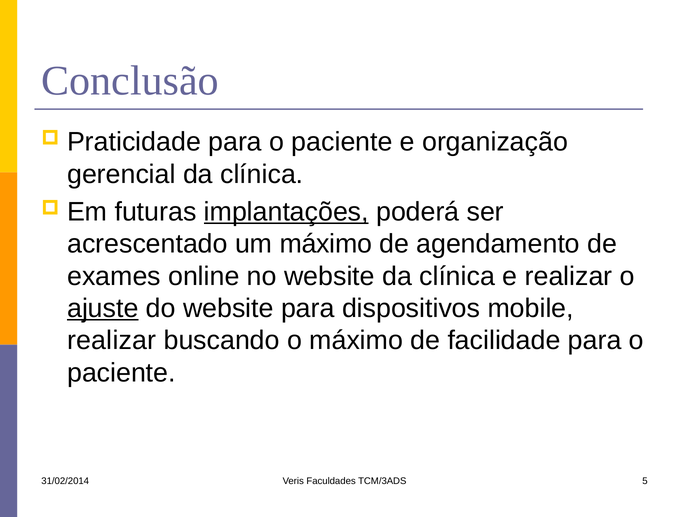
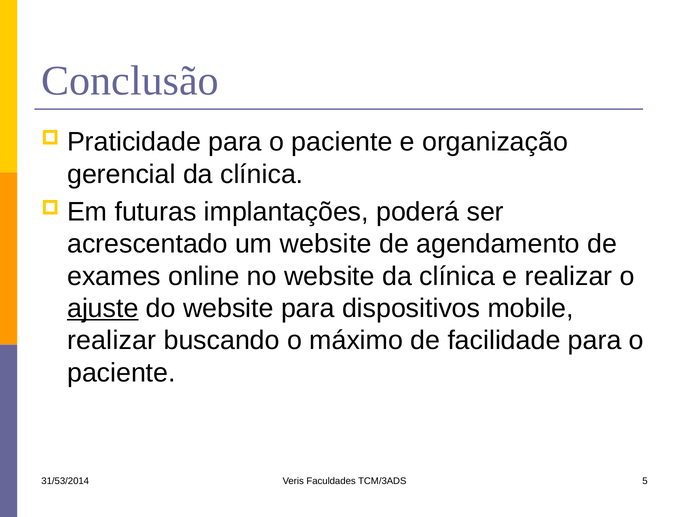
implantações underline: present -> none
um máximo: máximo -> website
31/02/2014: 31/02/2014 -> 31/53/2014
